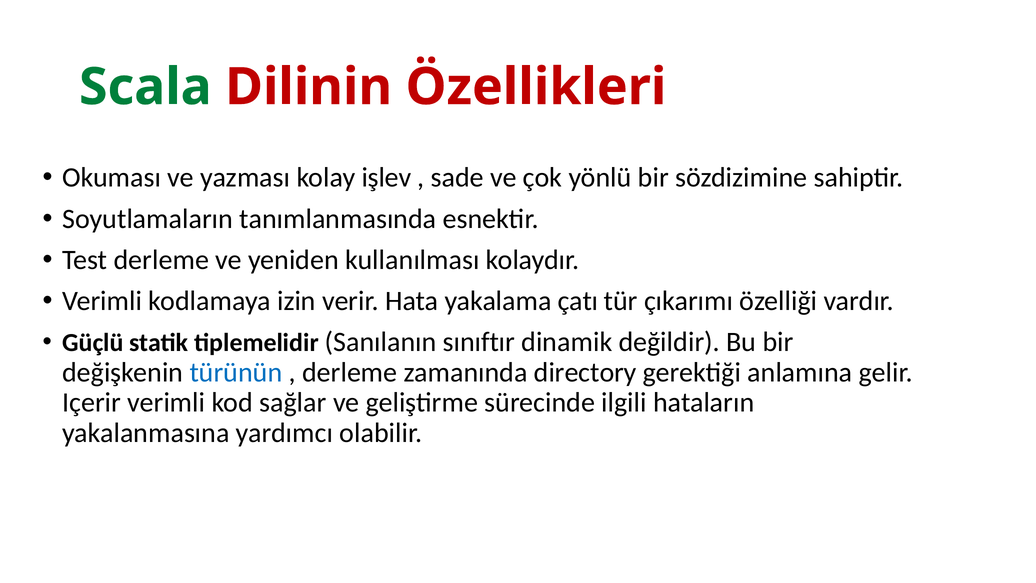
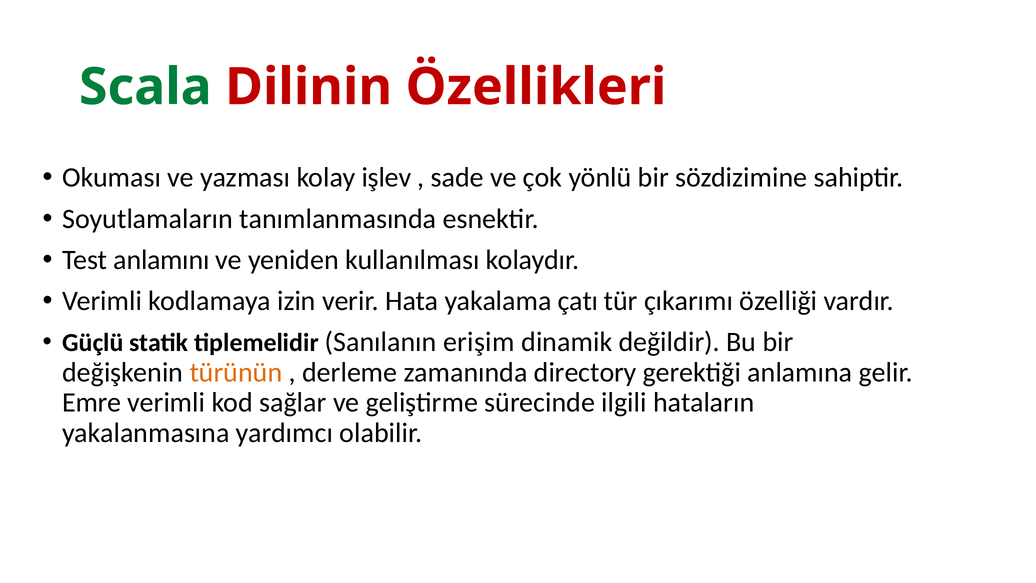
Test derleme: derleme -> anlamını
sınıftır: sınıftır -> erişim
türünün colour: blue -> orange
Içerir: Içerir -> Emre
